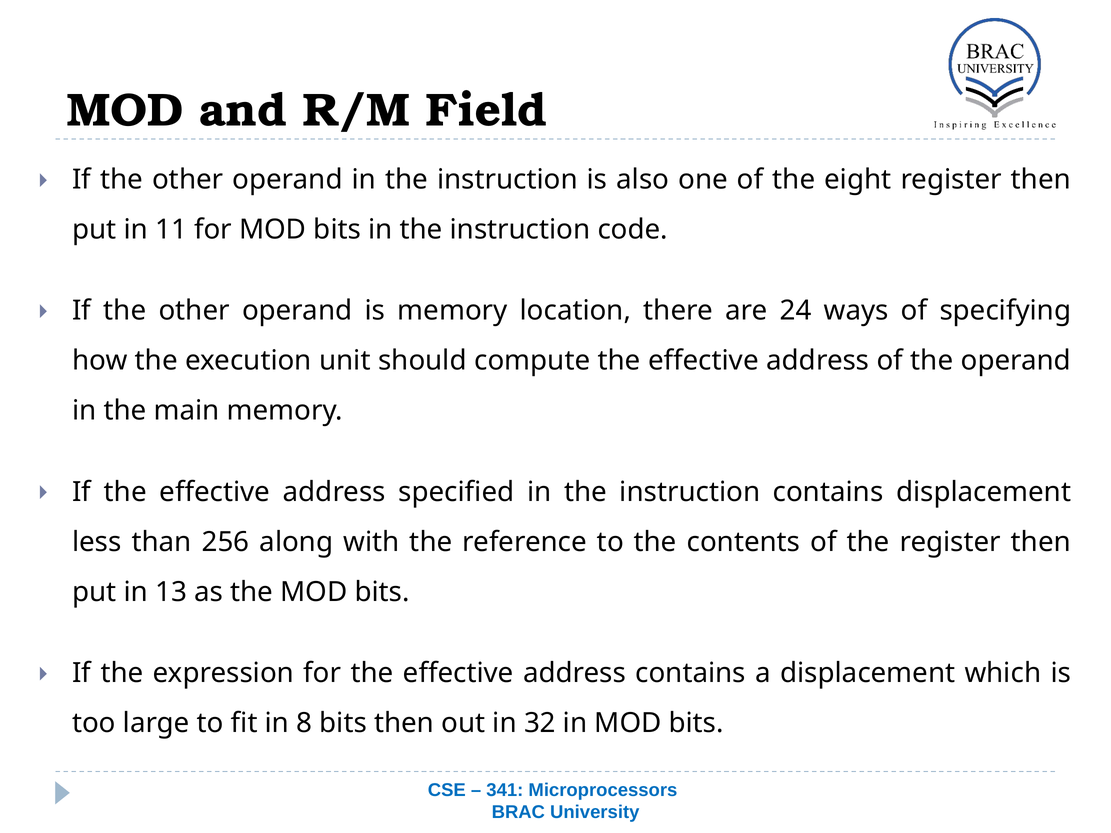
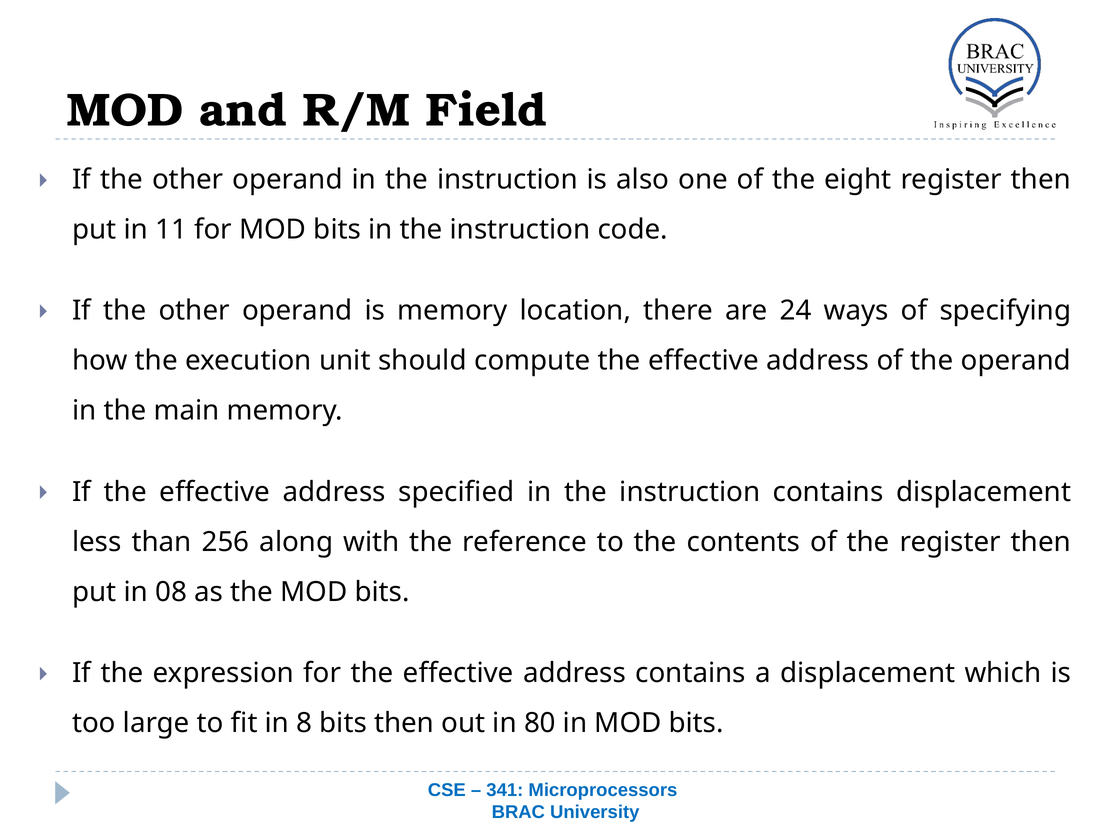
13: 13 -> 08
32: 32 -> 80
